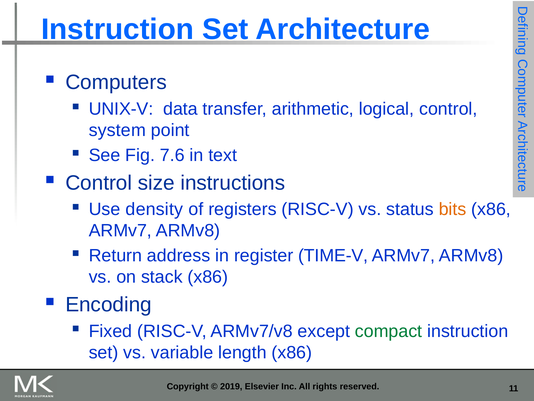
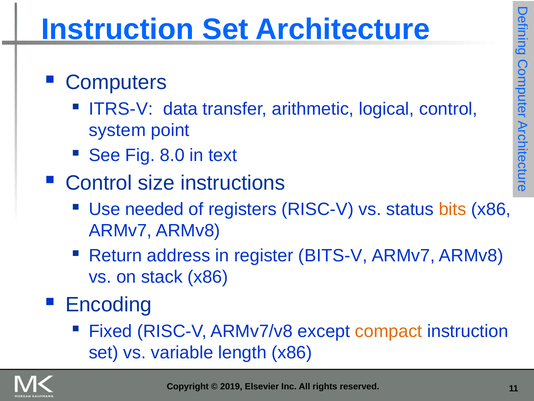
UNIX-V: UNIX-V -> ITRS-V
7.6: 7.6 -> 8.0
density: density -> needed
TIME-V: TIME-V -> BITS-V
compact colour: green -> orange
